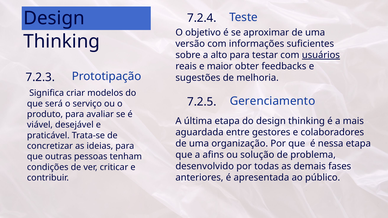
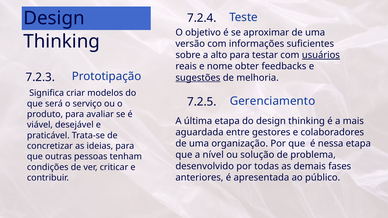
maior: maior -> nome
sugestões underline: none -> present
afins: afins -> nível
